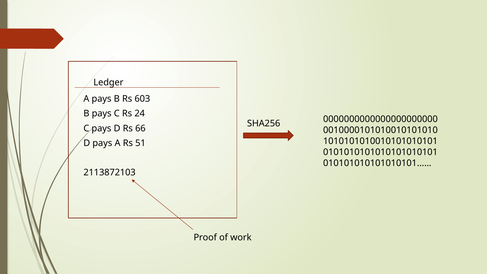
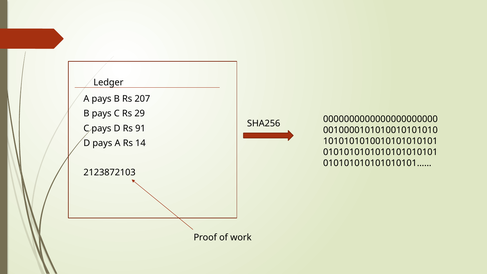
603: 603 -> 207
24: 24 -> 29
66: 66 -> 91
51: 51 -> 14
2113872103: 2113872103 -> 2123872103
